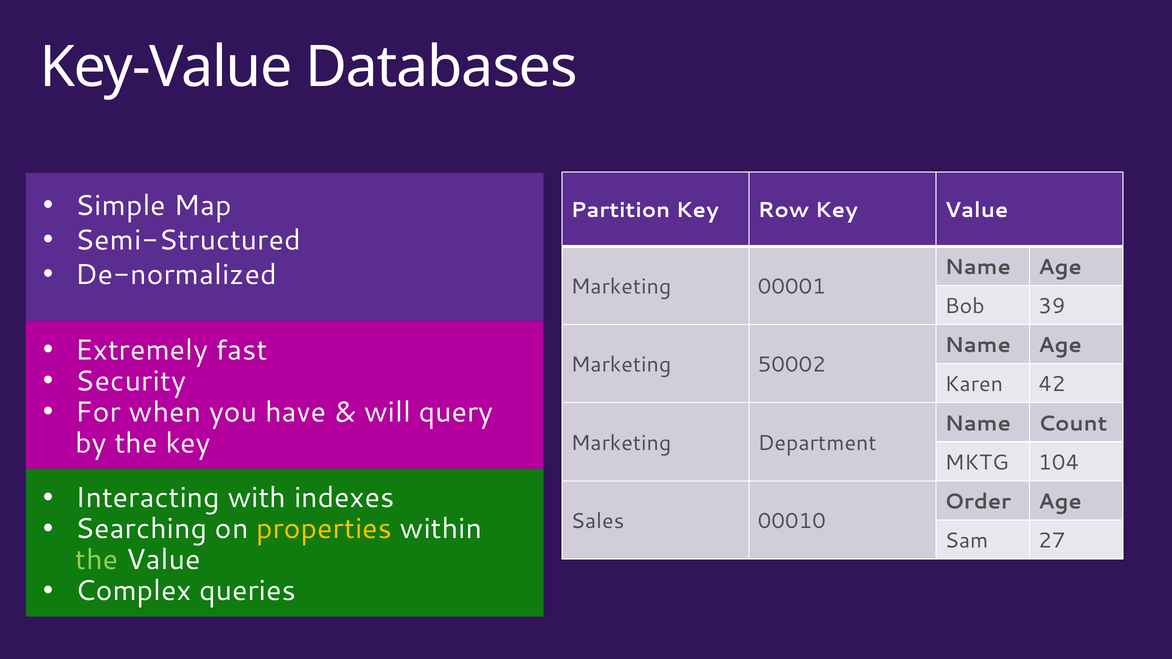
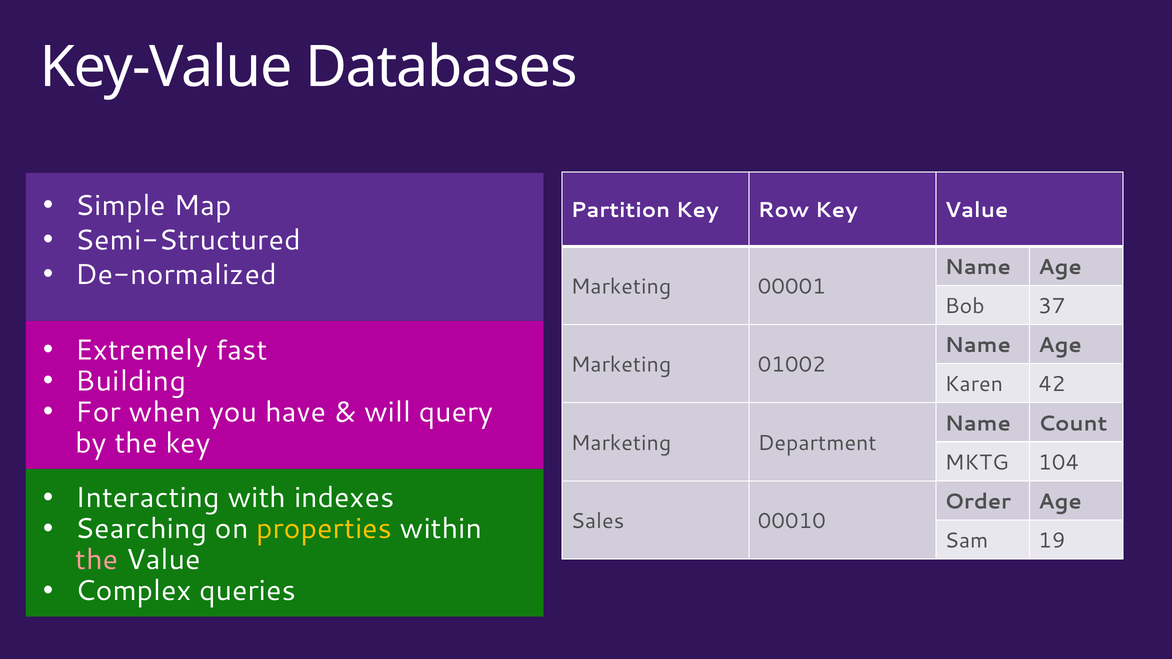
39: 39 -> 37
50002: 50002 -> 01002
Security: Security -> Building
27: 27 -> 19
the at (97, 560) colour: light green -> pink
